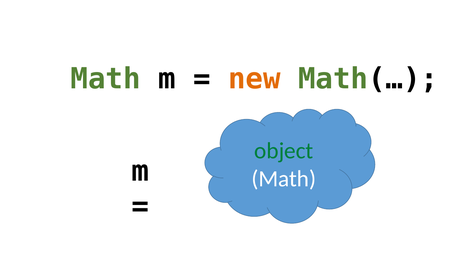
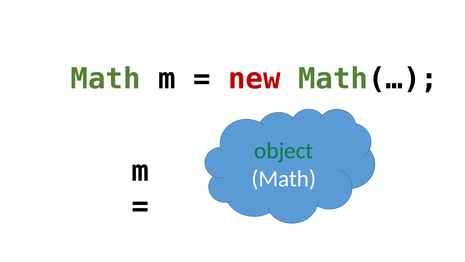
new colour: orange -> red
